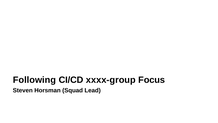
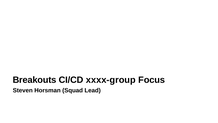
Following: Following -> Breakouts
